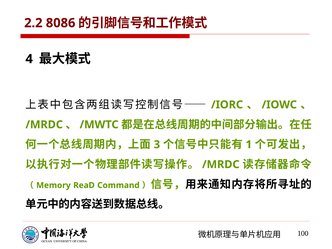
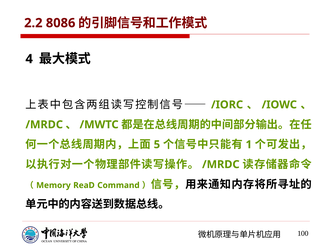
3: 3 -> 5
